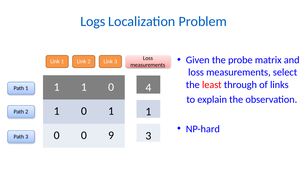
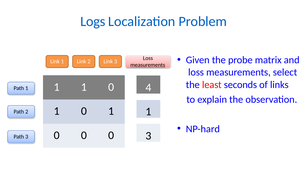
through: through -> seconds
0 0 9: 9 -> 0
